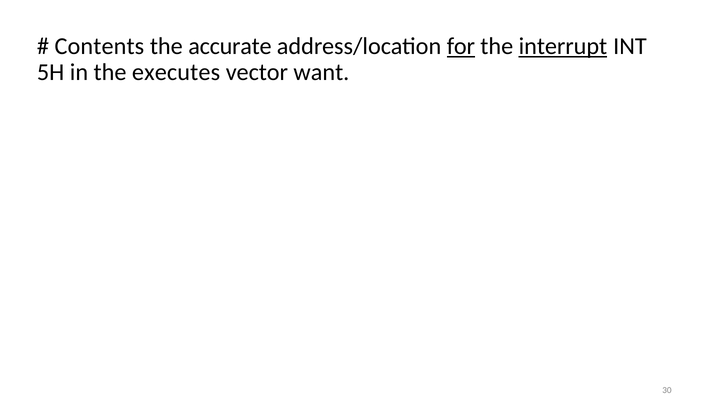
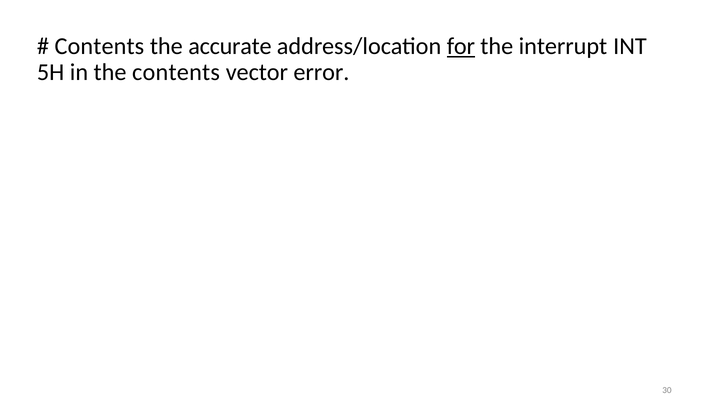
interrupt underline: present -> none
the executes: executes -> contents
want: want -> error
